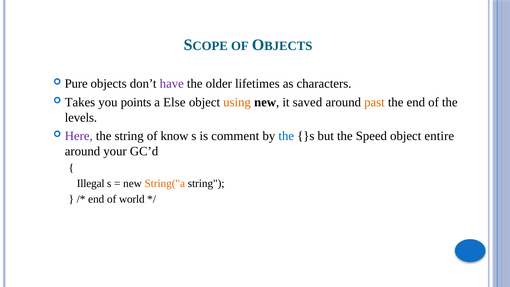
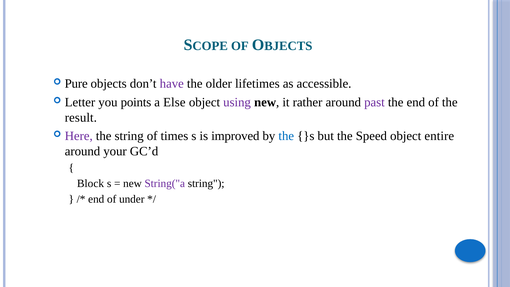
characters: characters -> accessible
Takes: Takes -> Letter
using colour: orange -> purple
saved: saved -> rather
past colour: orange -> purple
levels: levels -> result
know: know -> times
comment: comment -> improved
Illegal: Illegal -> Block
String("a colour: orange -> purple
world: world -> under
